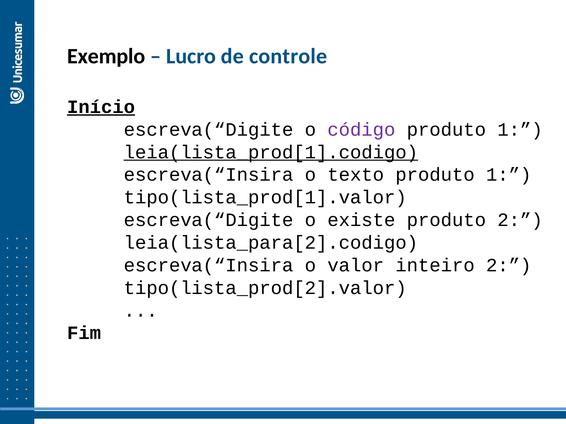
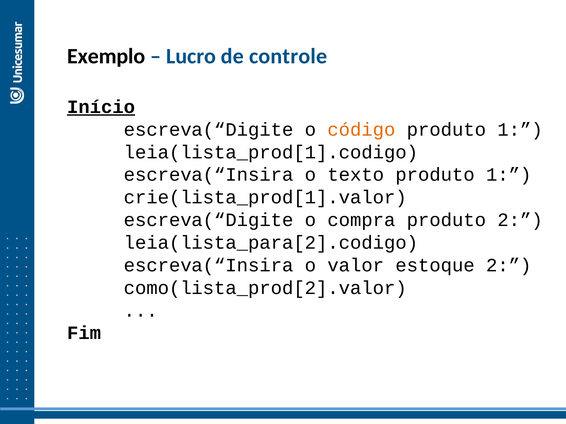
código colour: purple -> orange
leia(lista_prod[1].codigo underline: present -> none
tipo(lista_prod[1].valor: tipo(lista_prod[1].valor -> crie(lista_prod[1].valor
existe: existe -> compra
inteiro: inteiro -> estoque
tipo(lista_prod[2].valor: tipo(lista_prod[2].valor -> como(lista_prod[2].valor
